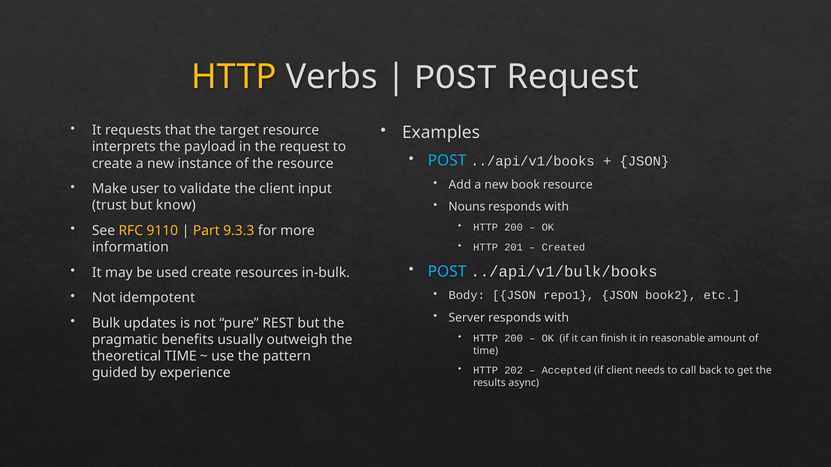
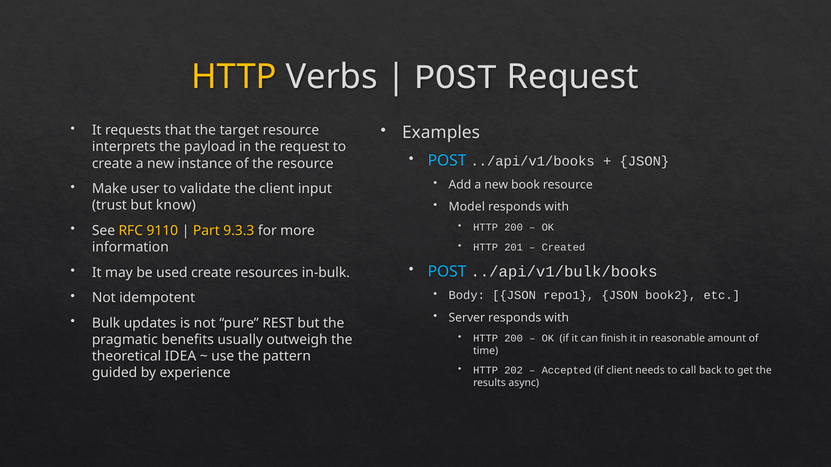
Nouns: Nouns -> Model
theoretical TIME: TIME -> IDEA
